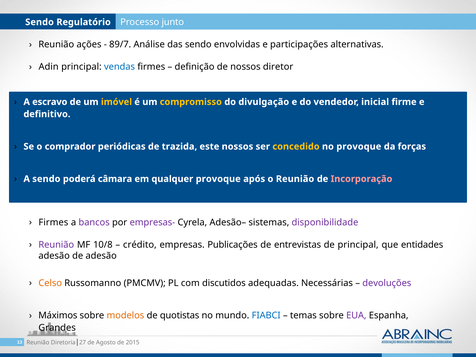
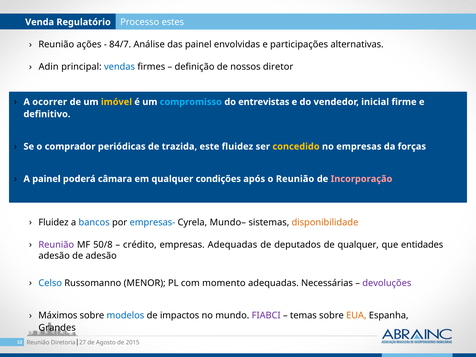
Sendo at (40, 22): Sendo -> Venda
junto: junto -> estes
89/7: 89/7 -> 84/7
das sendo: sendo -> painel
escravo: escravo -> ocorrer
compromisso colour: yellow -> light blue
divulgação: divulgação -> entrevistas
este nossos: nossos -> fluidez
no provoque: provoque -> empresas
A sendo: sendo -> painel
qualquer provoque: provoque -> condições
Firmes at (53, 222): Firmes -> Fluidez
bancos colour: purple -> blue
empresas- colour: purple -> blue
Adesão–: Adesão– -> Mundo–
disponibilidade colour: purple -> orange
10/8: 10/8 -> 50/8
empresas Publicações: Publicações -> Adequadas
entrevistas: entrevistas -> deputados
de principal: principal -> qualquer
Celso colour: orange -> blue
PMCMV: PMCMV -> MENOR
discutidos: discutidos -> momento
modelos colour: orange -> blue
quotistas: quotistas -> impactos
FIABCI colour: blue -> purple
EUA colour: purple -> orange
